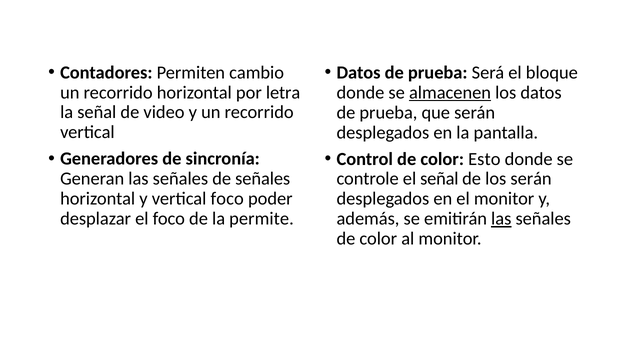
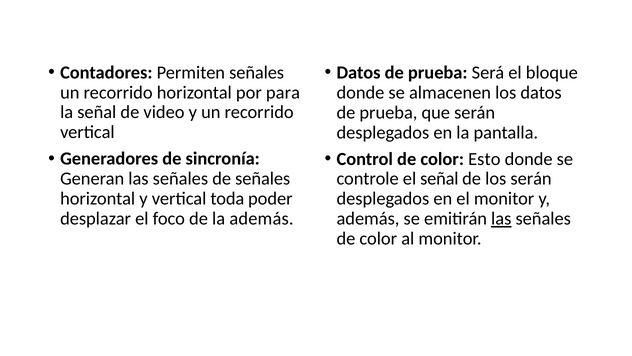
Permiten cambio: cambio -> señales
letra: letra -> para
almacenen underline: present -> none
vertical foco: foco -> toda
la permite: permite -> además
